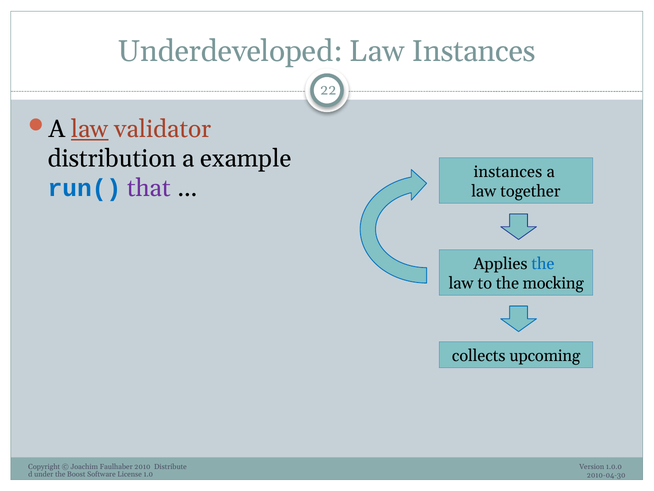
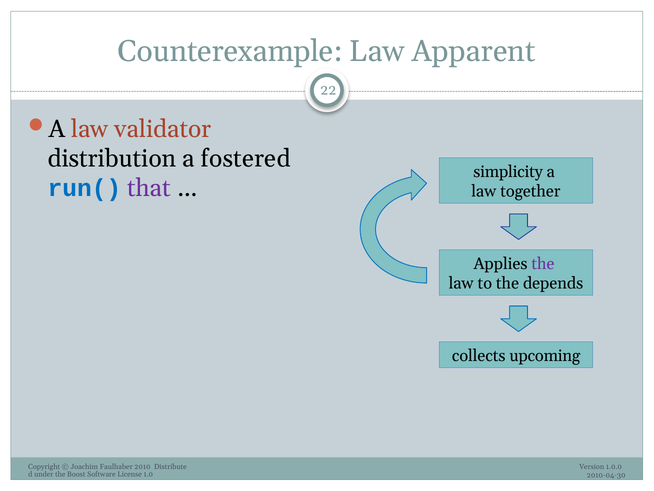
Underdeveloped: Underdeveloped -> Counterexample
Law Instances: Instances -> Apparent
law at (90, 129) underline: present -> none
example: example -> fostered
instances at (508, 172): instances -> simplicity
the at (543, 264) colour: blue -> purple
mocking: mocking -> depends
